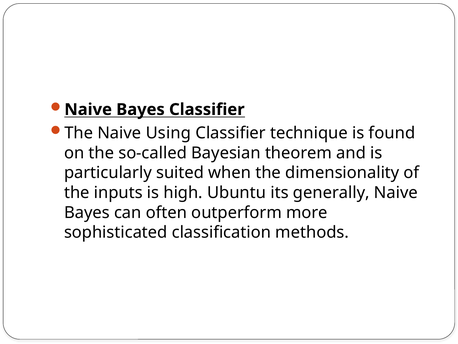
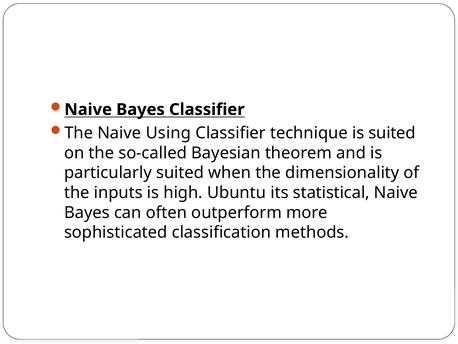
is found: found -> suited
generally: generally -> statistical
